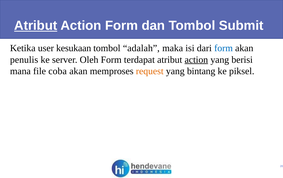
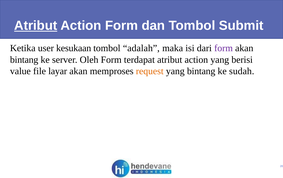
form at (224, 48) colour: blue -> purple
penulis at (24, 60): penulis -> bintang
action at (196, 60) underline: present -> none
mana: mana -> value
coba: coba -> layar
piksel: piksel -> sudah
